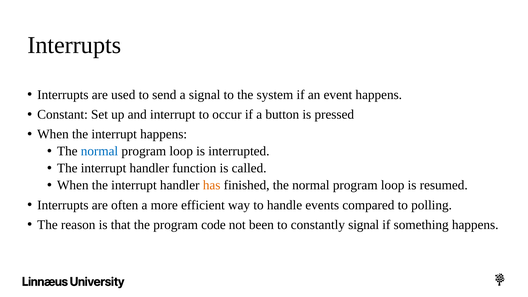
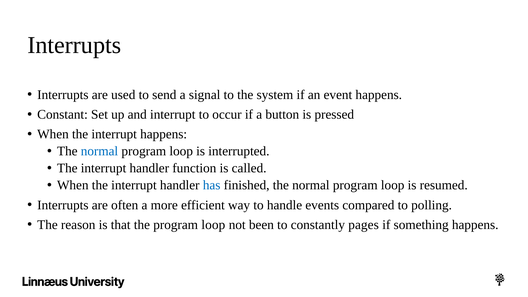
has colour: orange -> blue
the program code: code -> loop
constantly signal: signal -> pages
